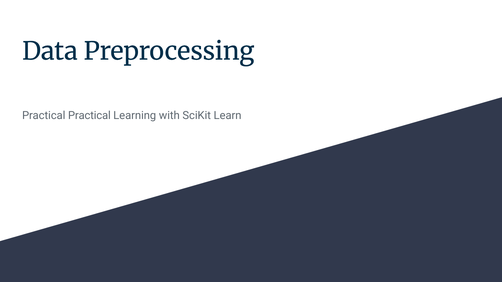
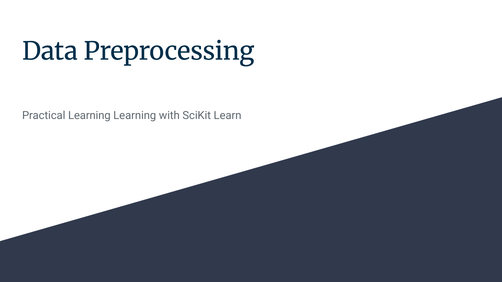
Practical Practical: Practical -> Learning
